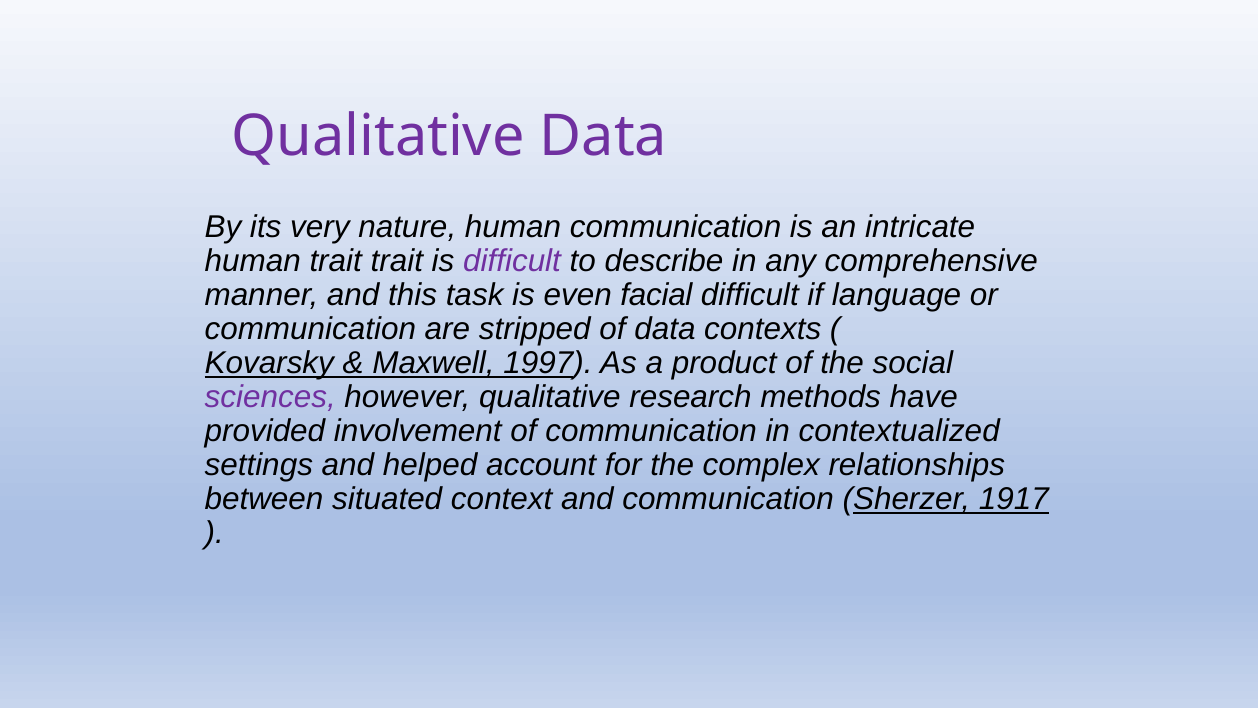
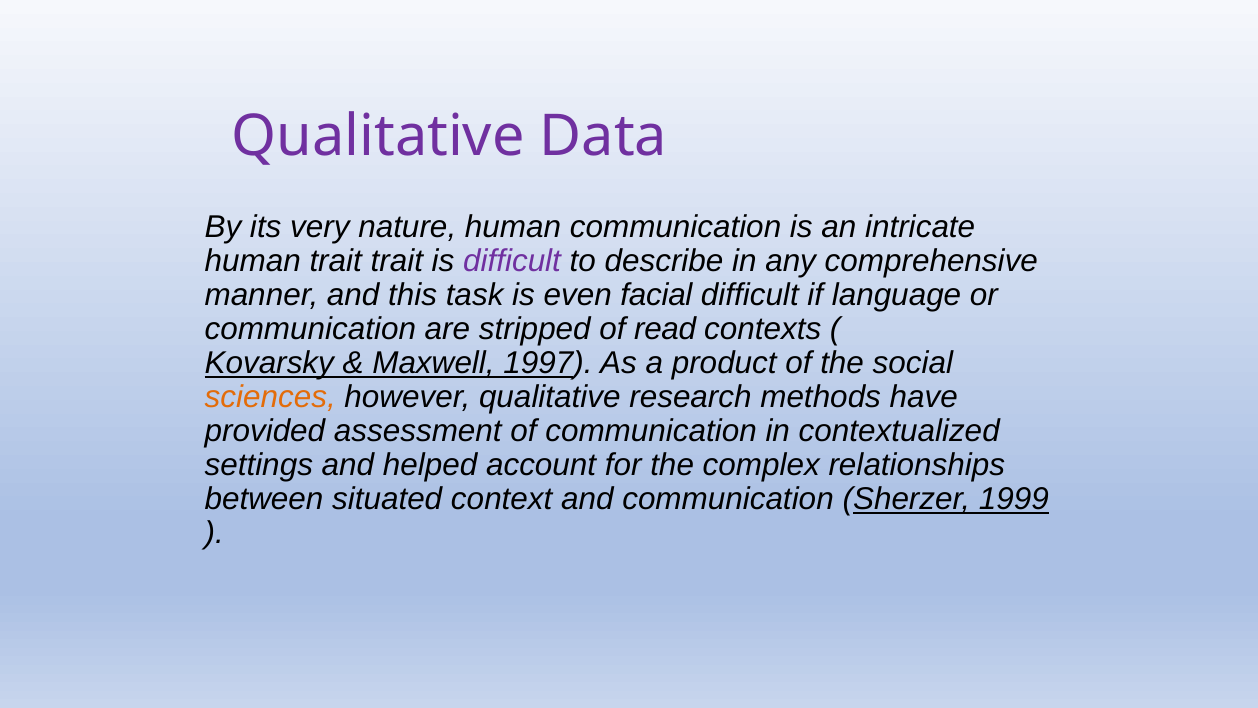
of data: data -> read
sciences colour: purple -> orange
involvement: involvement -> assessment
1917: 1917 -> 1999
